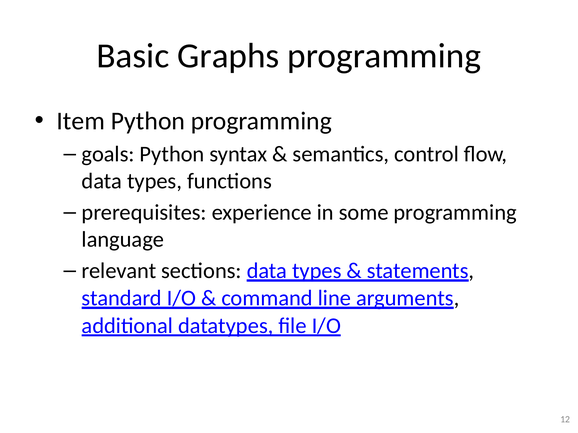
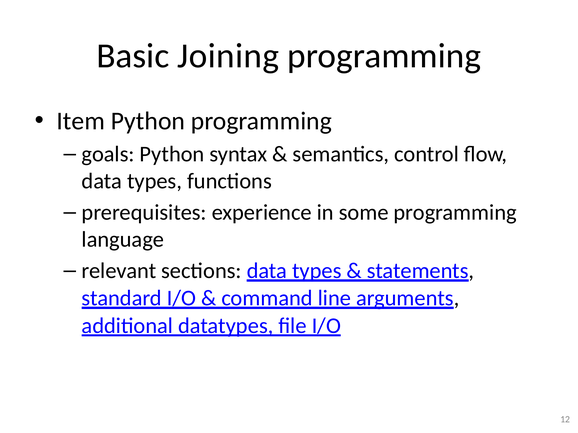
Graphs: Graphs -> Joining
